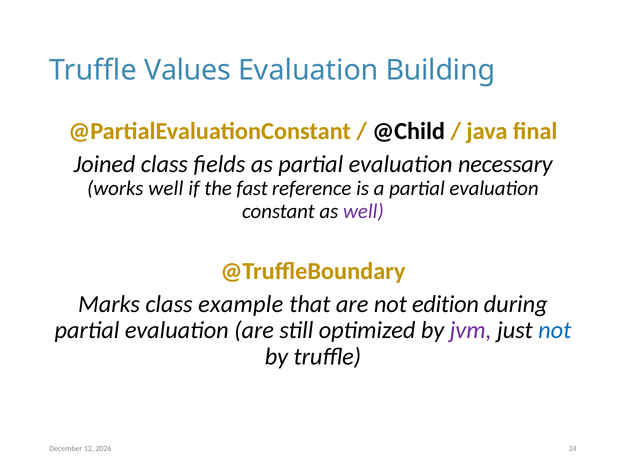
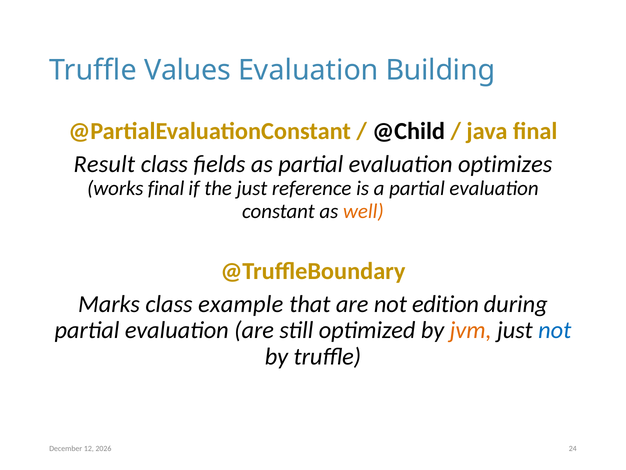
Joined: Joined -> Result
necessary: necessary -> optimizes
works well: well -> final
the fast: fast -> just
well at (363, 211) colour: purple -> orange
jvm colour: purple -> orange
